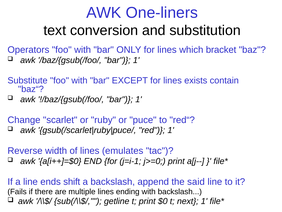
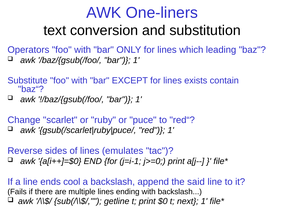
bracket: bracket -> leading
width: width -> sides
shift: shift -> cool
